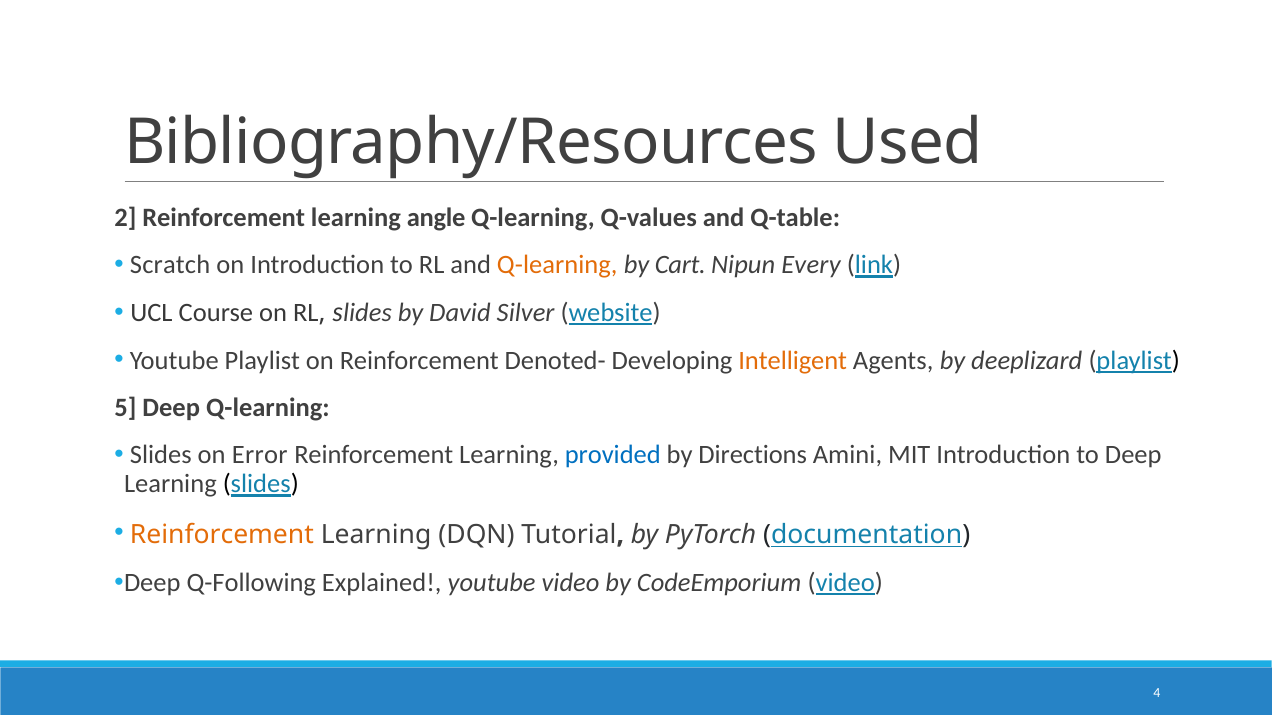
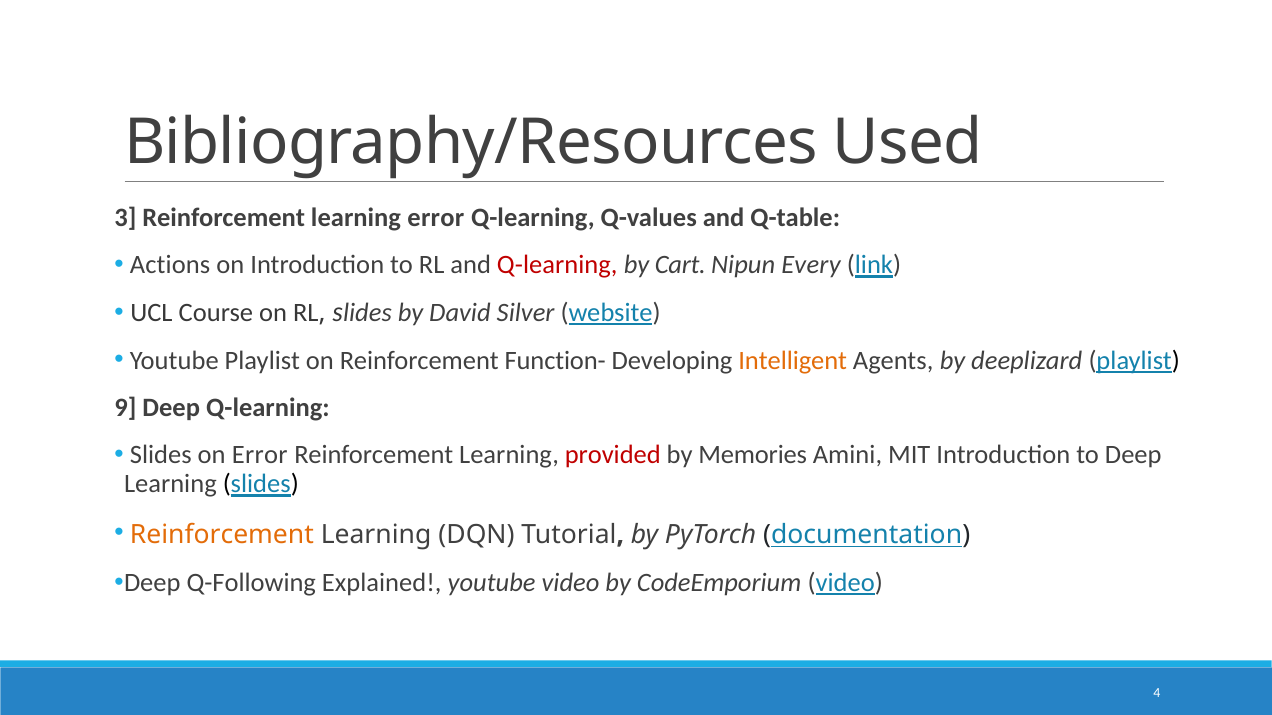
2: 2 -> 3
learning angle: angle -> error
Scratch: Scratch -> Actions
Q-learning at (557, 265) colour: orange -> red
Denoted-: Denoted- -> Function-
5: 5 -> 9
provided colour: blue -> red
Directions: Directions -> Memories
